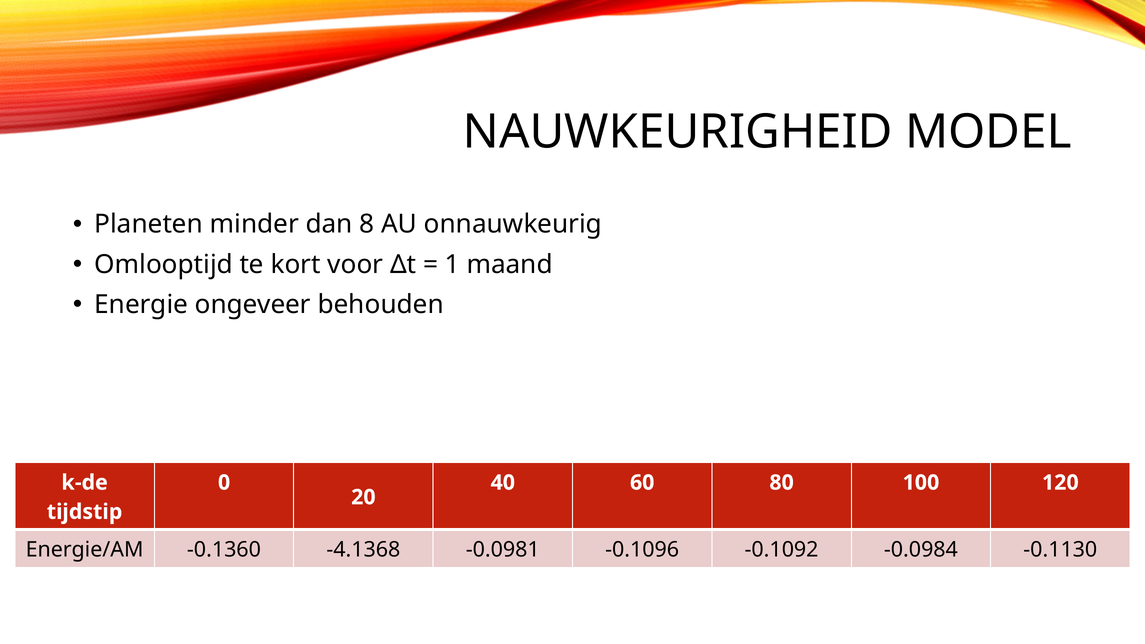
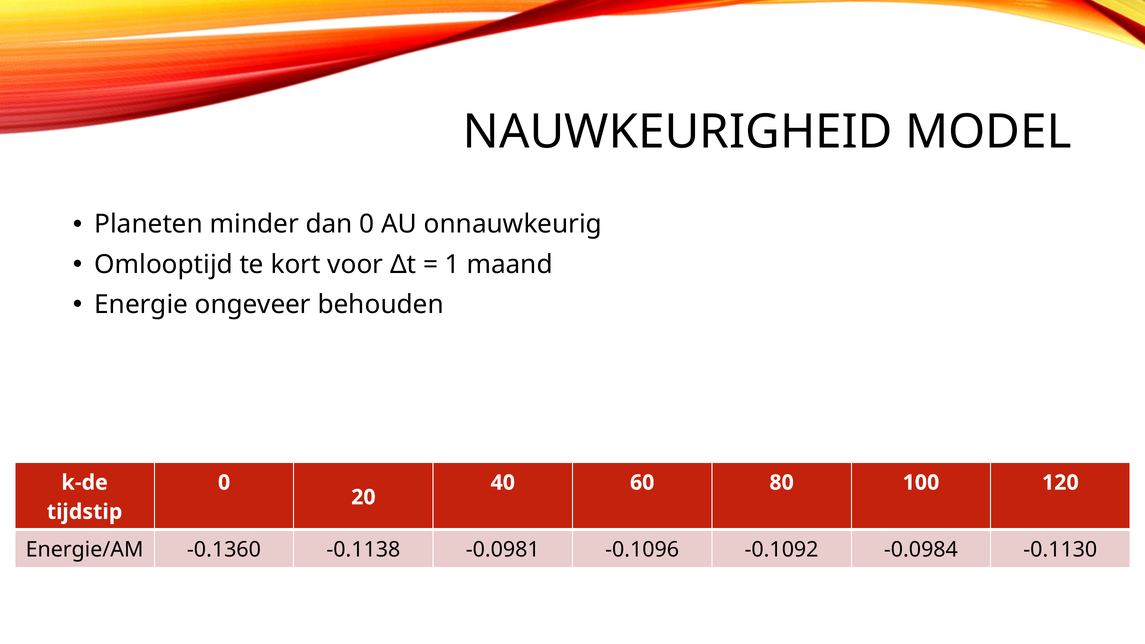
dan 8: 8 -> 0
-4.1368: -4.1368 -> -0.1138
